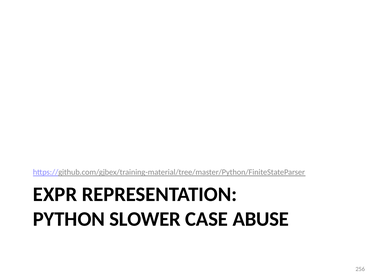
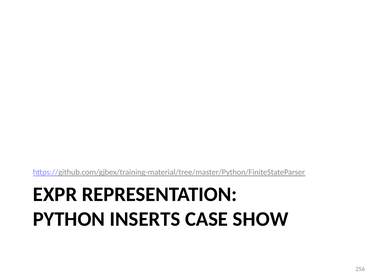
SLOWER: SLOWER -> INSERTS
ABUSE: ABUSE -> SHOW
